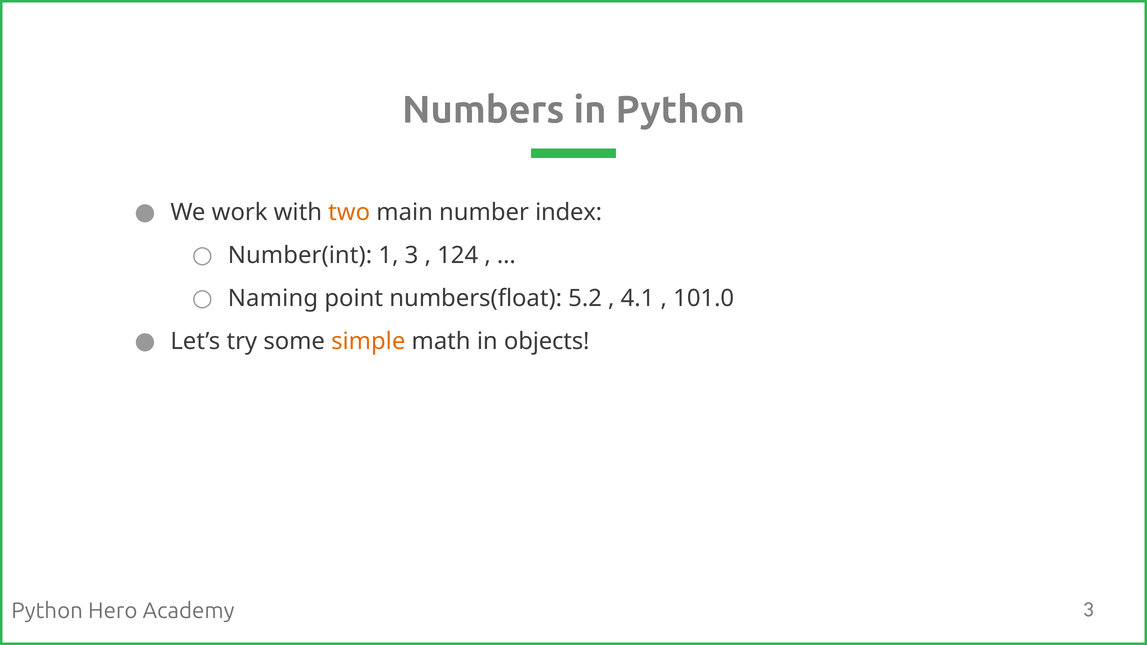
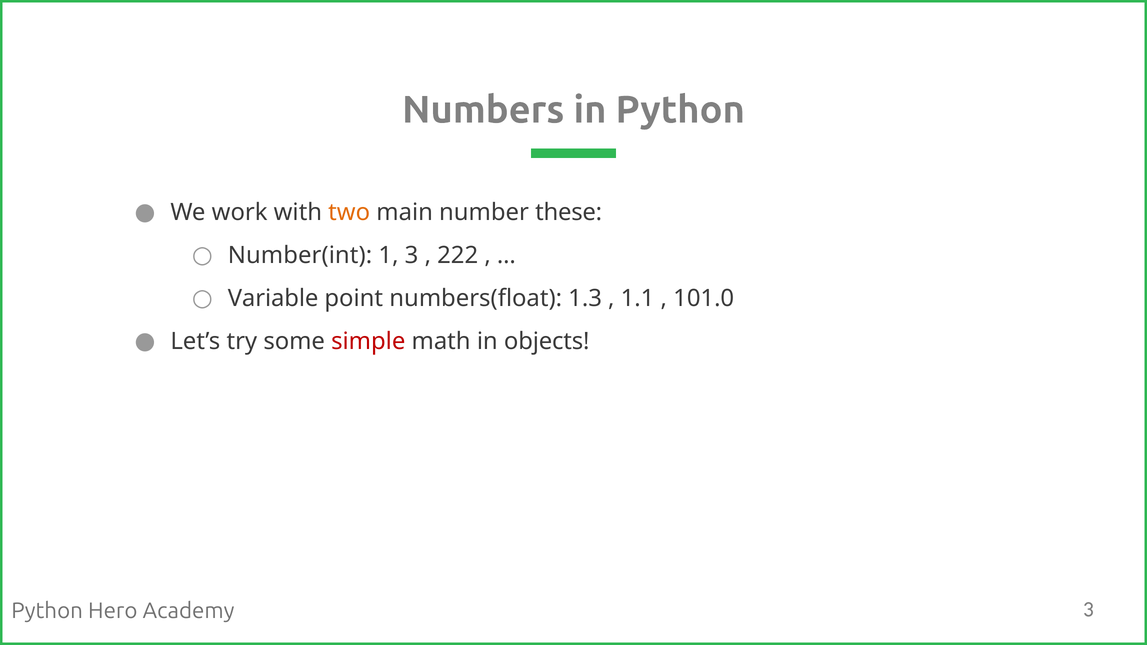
index: index -> these
124: 124 -> 222
Naming: Naming -> Variable
5.2: 5.2 -> 1.3
4.1: 4.1 -> 1.1
simple colour: orange -> red
